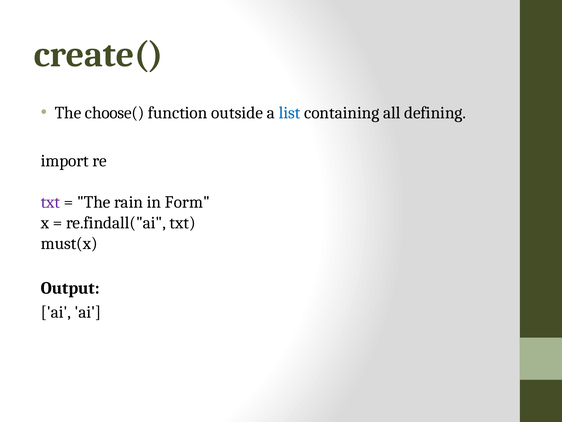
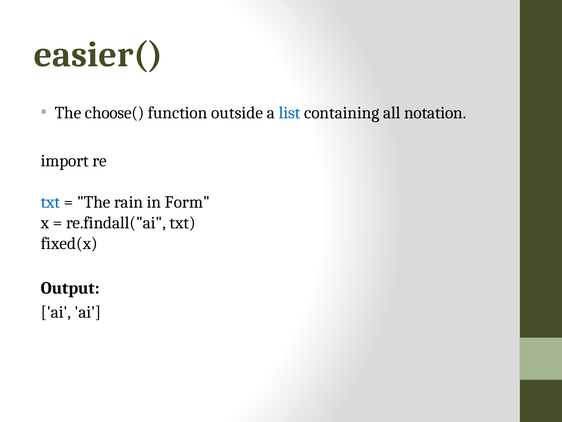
create(: create( -> easier(
defining: defining -> notation
txt at (50, 202) colour: purple -> blue
must(x: must(x -> fixed(x
